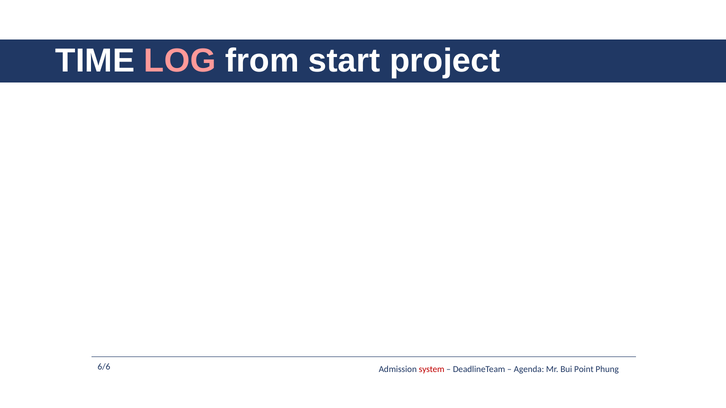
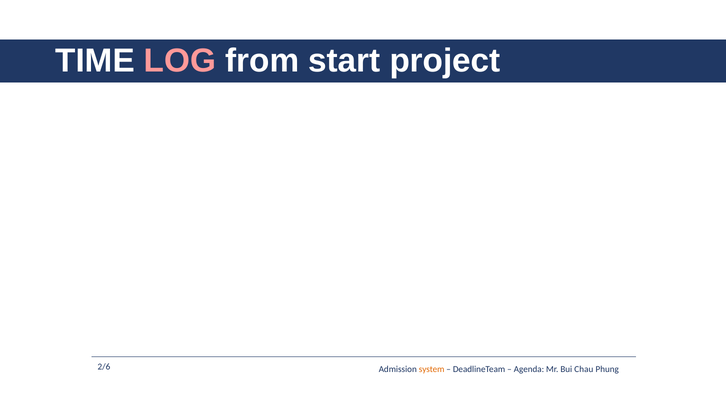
6/6: 6/6 -> 2/6
system colour: red -> orange
Point: Point -> Chau
